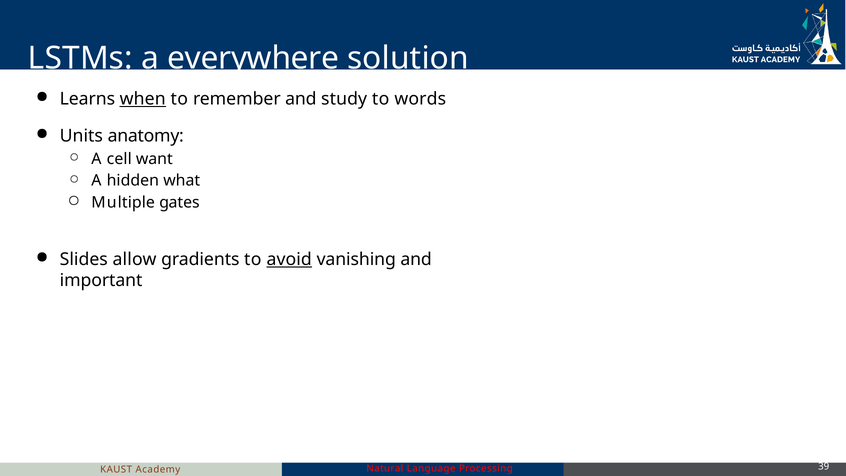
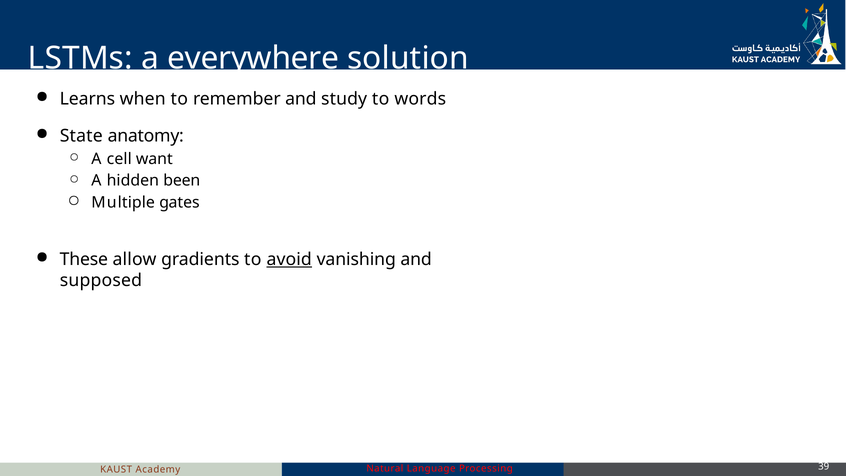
when underline: present -> none
Units: Units -> State
what: what -> been
Slides: Slides -> These
important: important -> supposed
